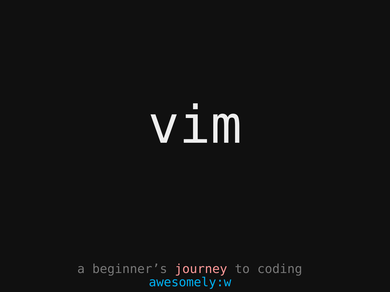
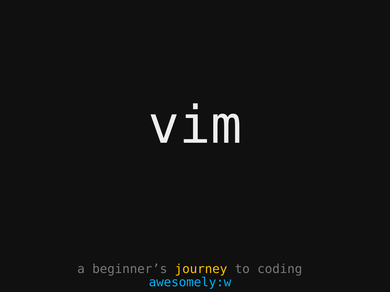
journey colour: pink -> yellow
